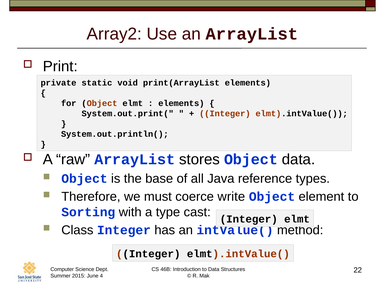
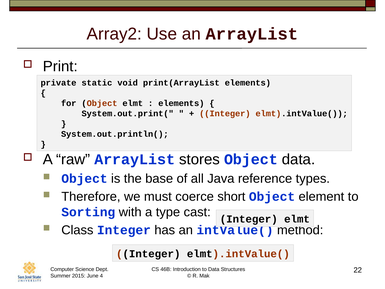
write: write -> short
